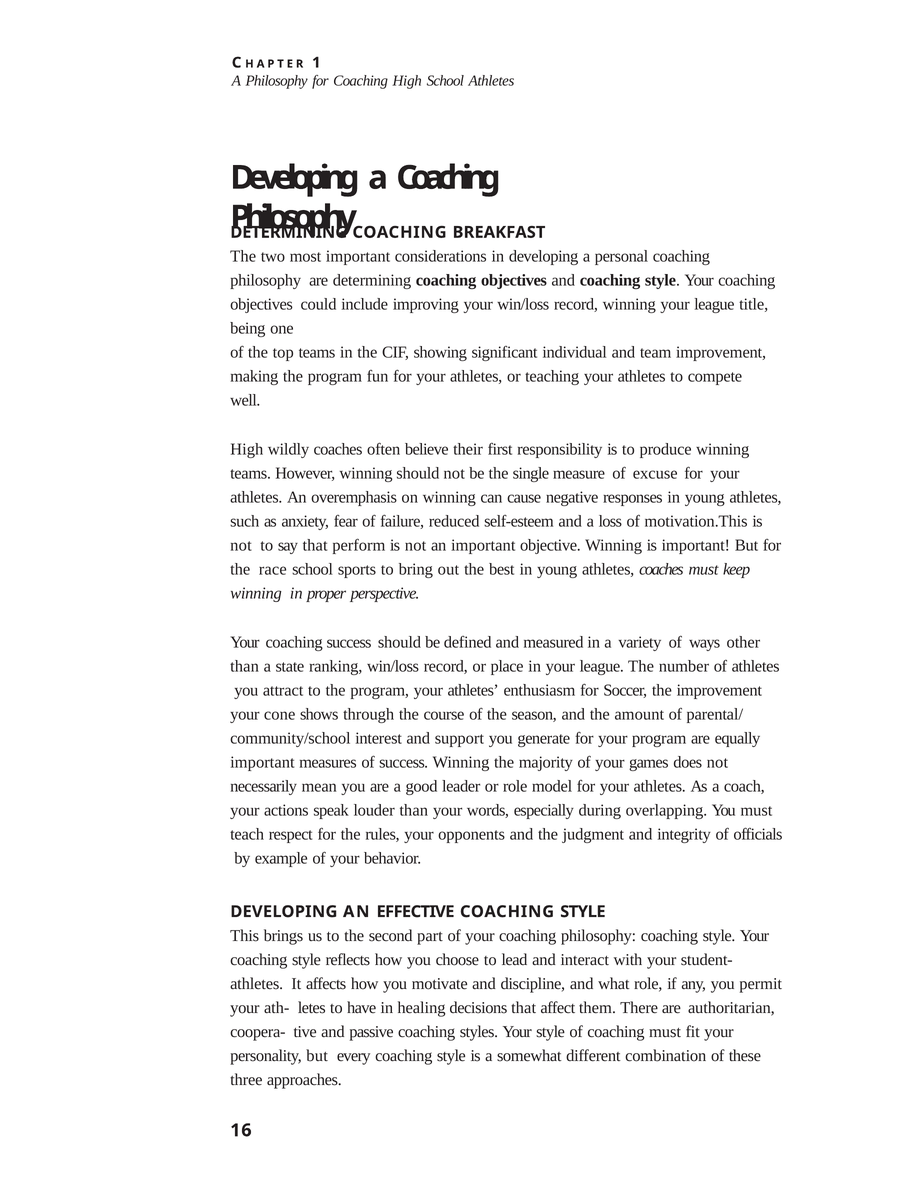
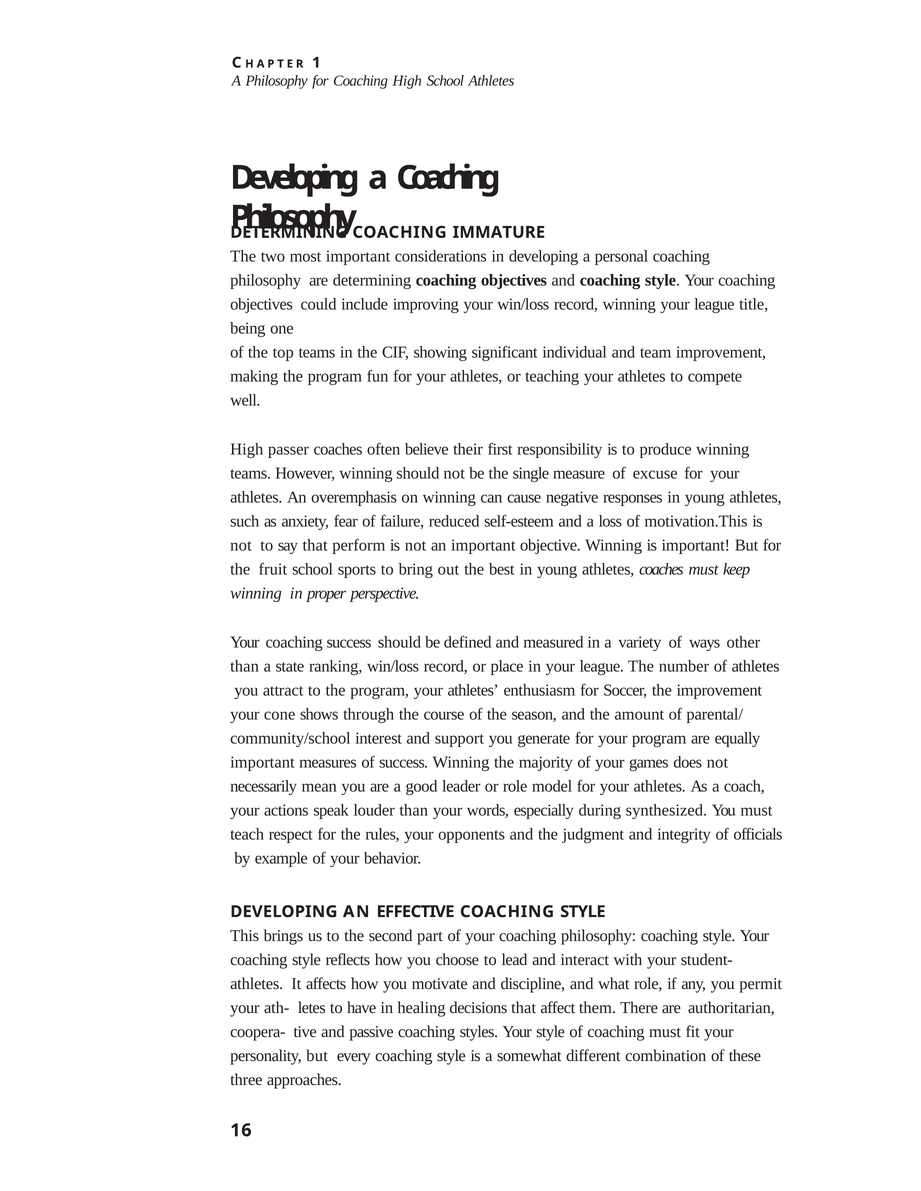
BREAKFAST: BREAKFAST -> IMMATURE
wildly: wildly -> passer
race: race -> fruit
overlapping: overlapping -> synthesized
